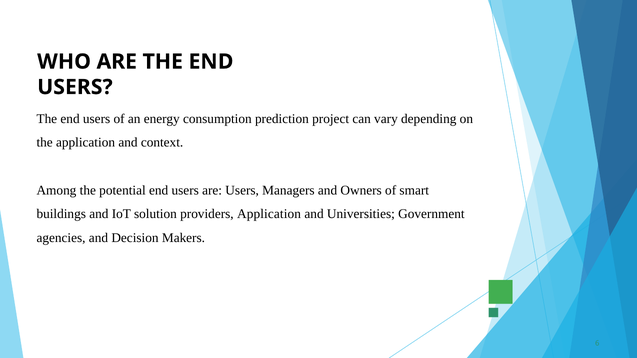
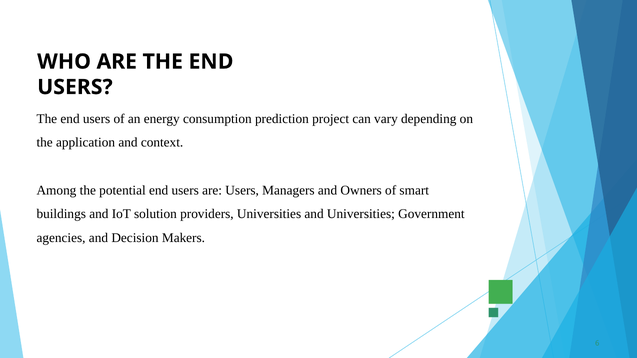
providers Application: Application -> Universities
